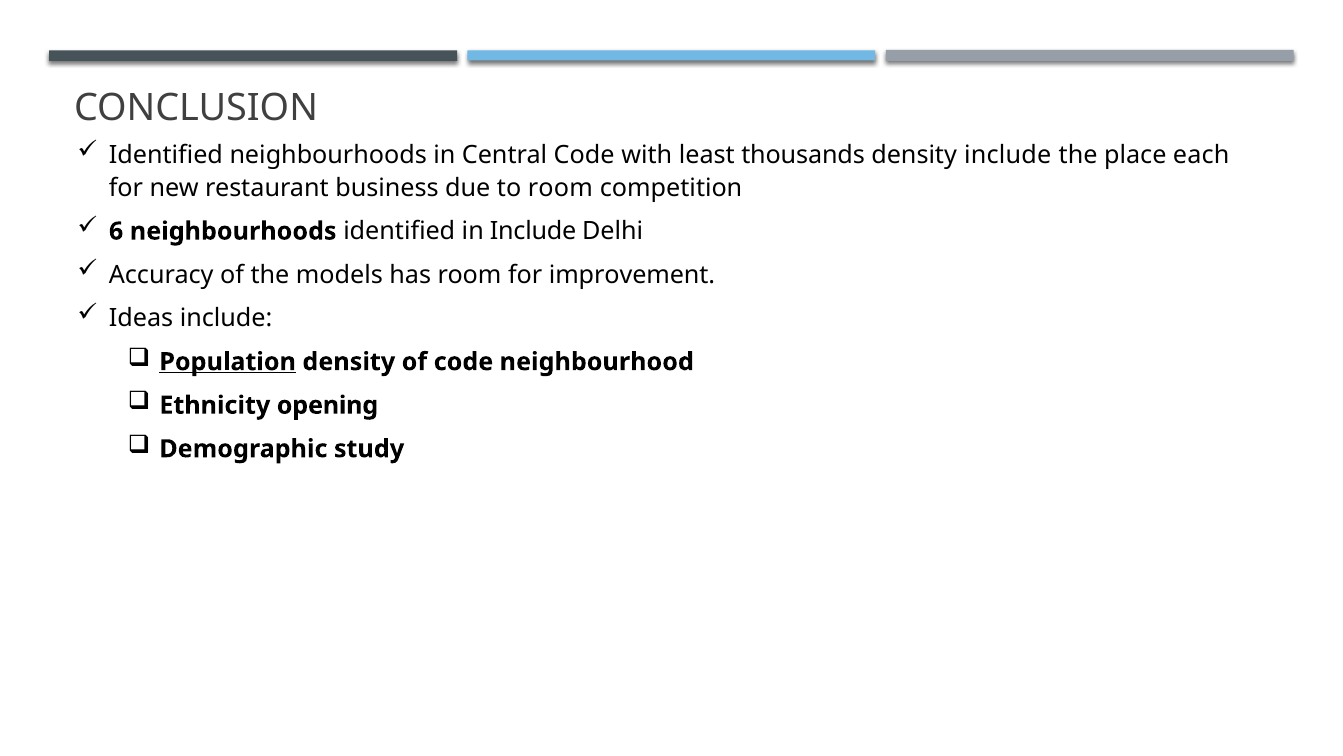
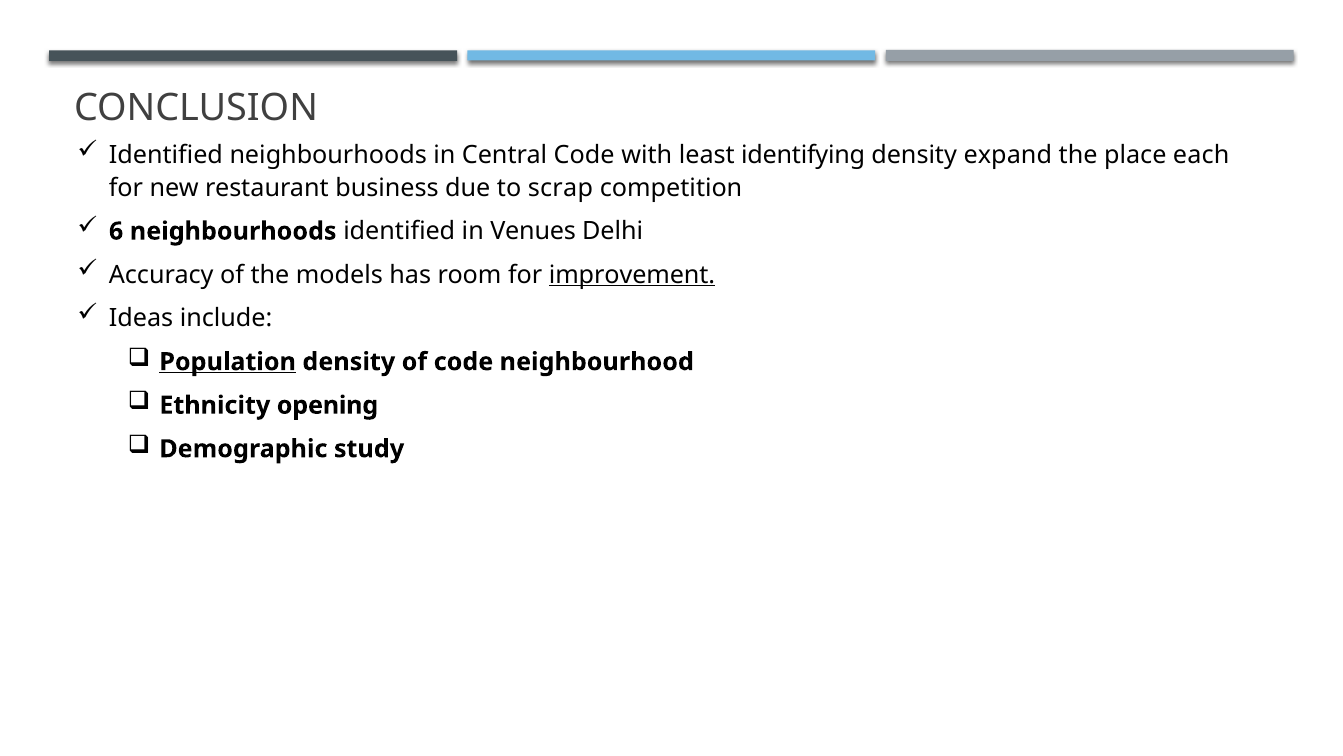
thousands: thousands -> identifying
density include: include -> expand
to room: room -> scrap
in Include: Include -> Venues
improvement underline: none -> present
